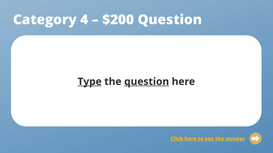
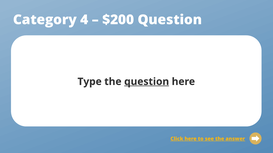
Type underline: present -> none
